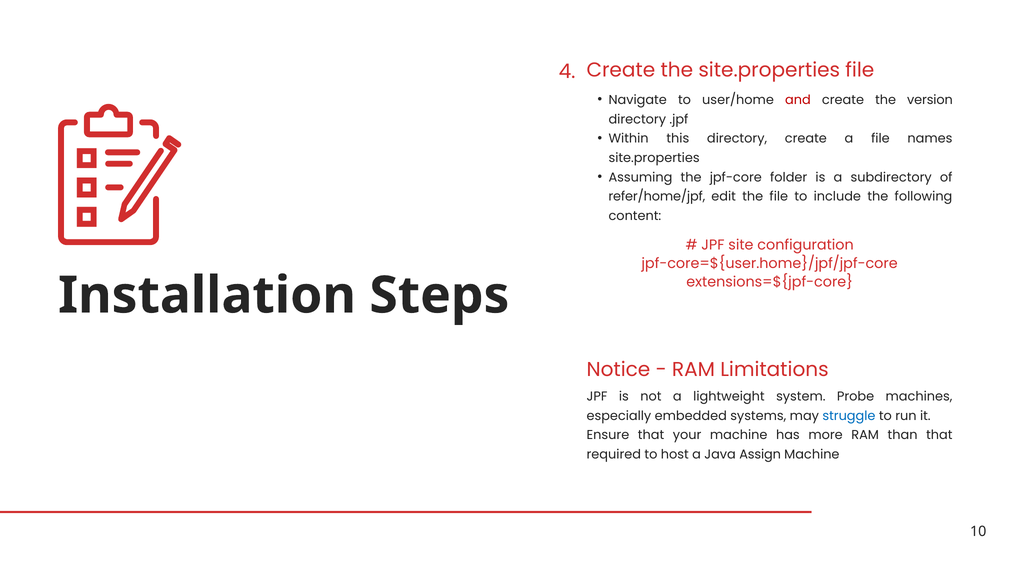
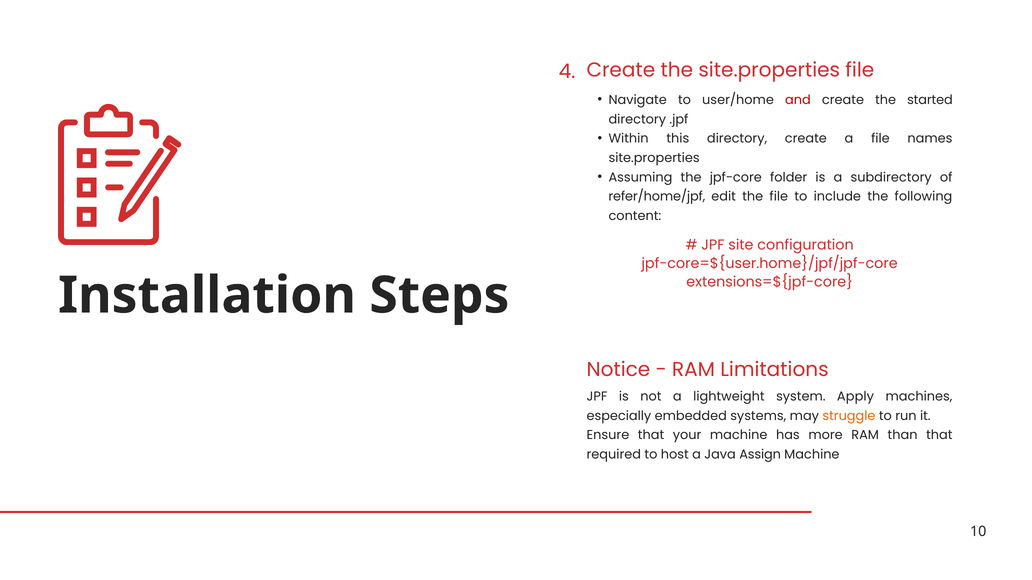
version: version -> started
Probe: Probe -> Apply
struggle colour: blue -> orange
